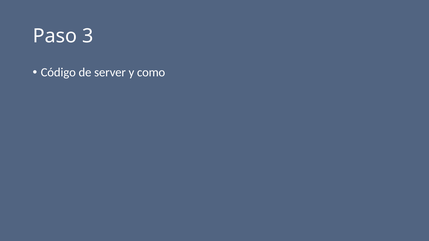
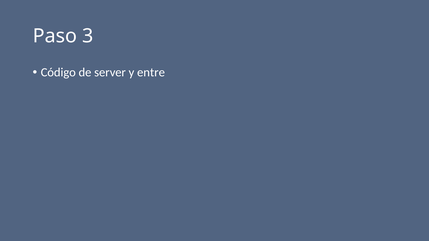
como: como -> entre
